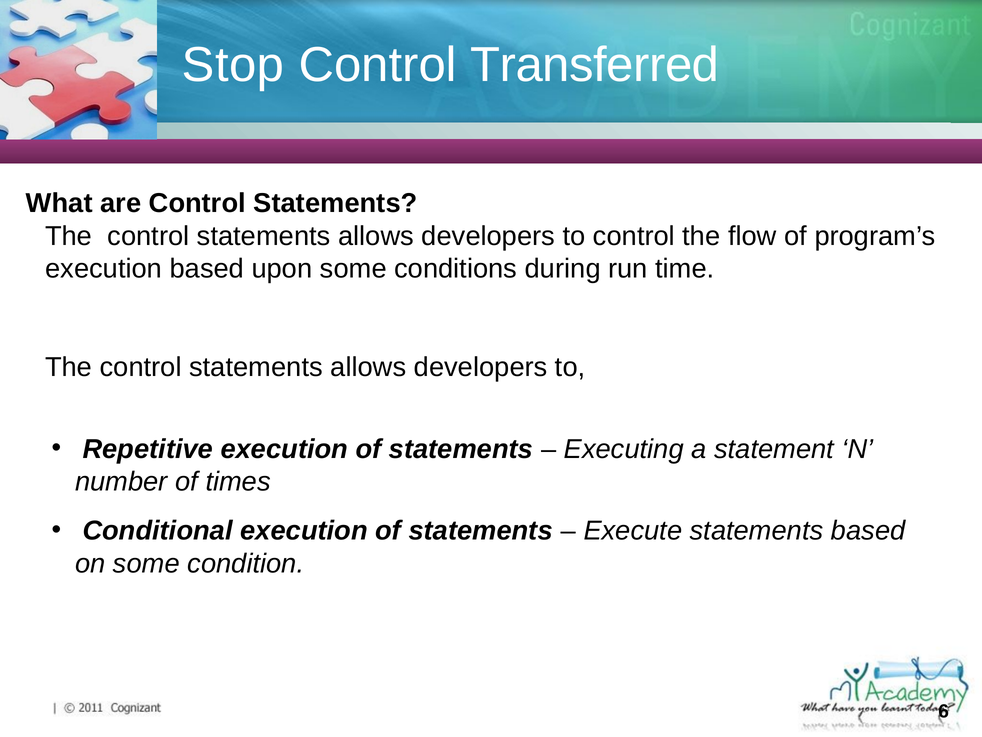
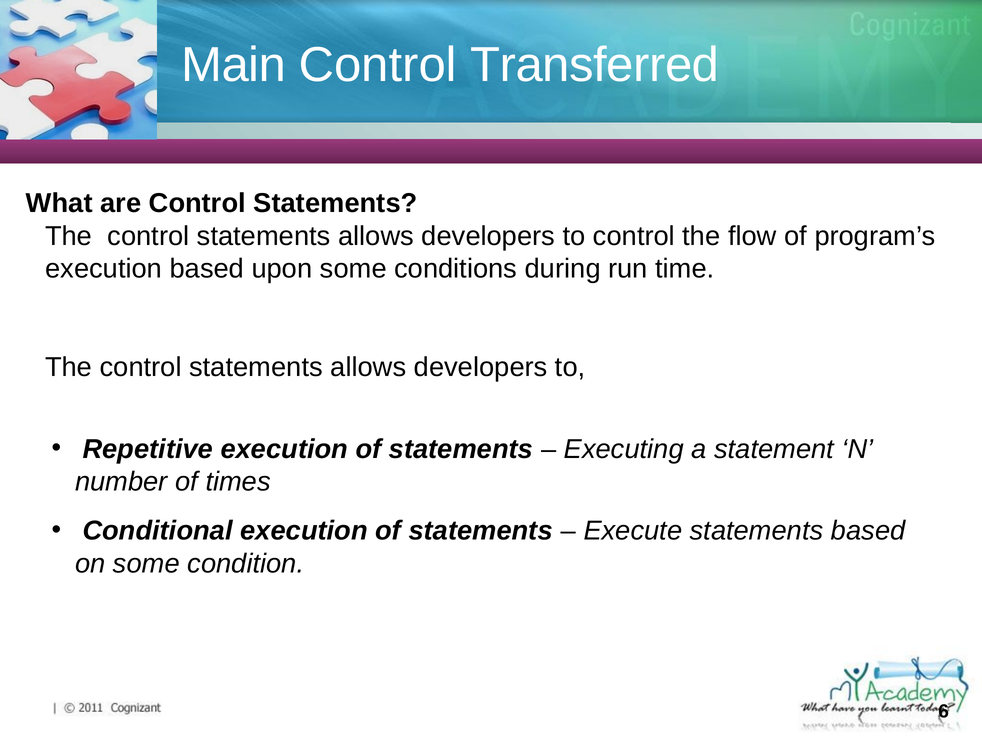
Stop: Stop -> Main
